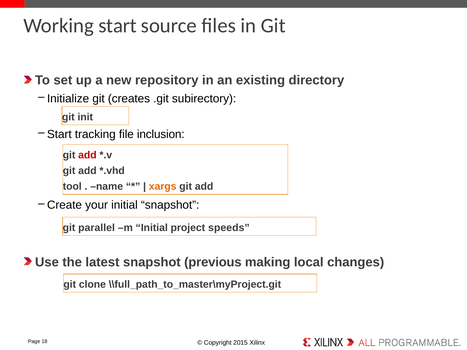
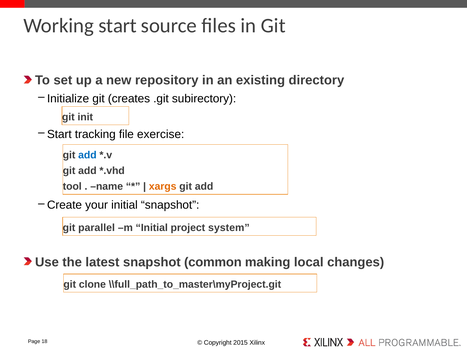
inclusion: inclusion -> exercise
add at (87, 155) colour: red -> blue
speeds: speeds -> system
previous: previous -> common
